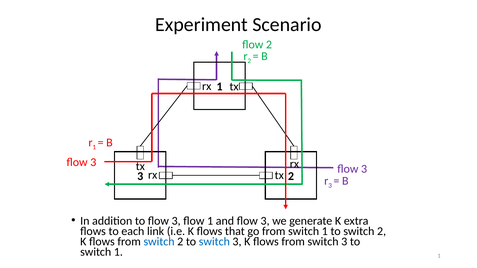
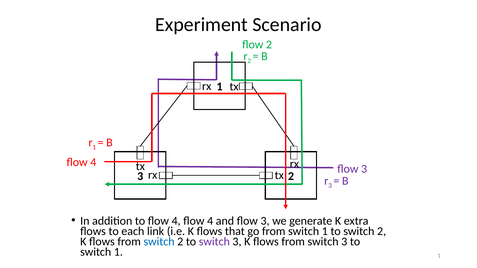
3 at (93, 163): 3 -> 4
to flow 3: 3 -> 4
1 at (210, 221): 1 -> 4
switch at (214, 242) colour: blue -> purple
